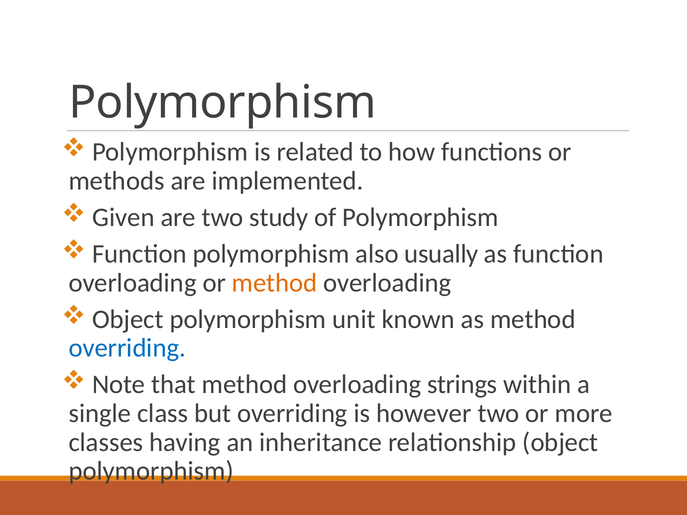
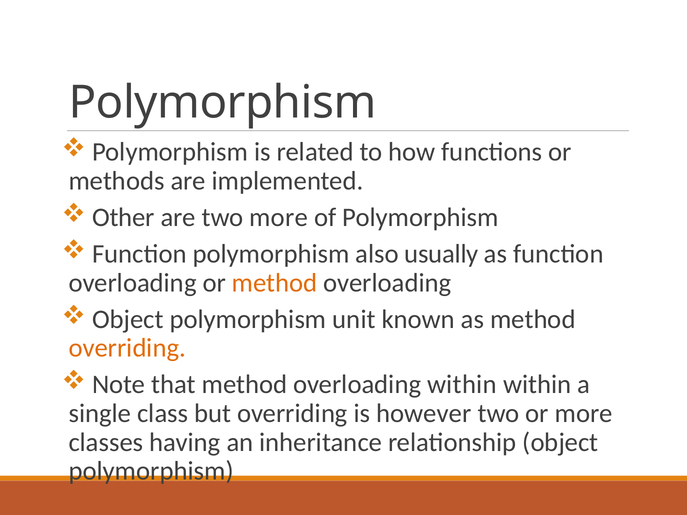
Given: Given -> Other
two study: study -> more
overriding at (127, 348) colour: blue -> orange
overloading strings: strings -> within
